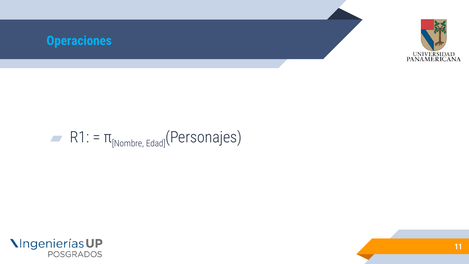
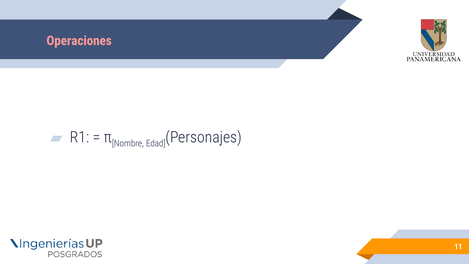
Operaciones colour: light blue -> pink
